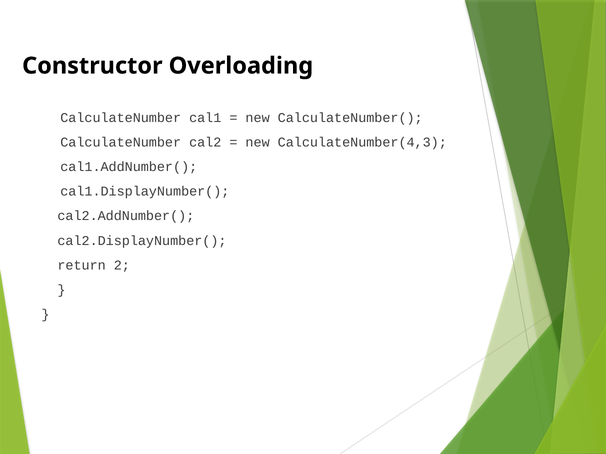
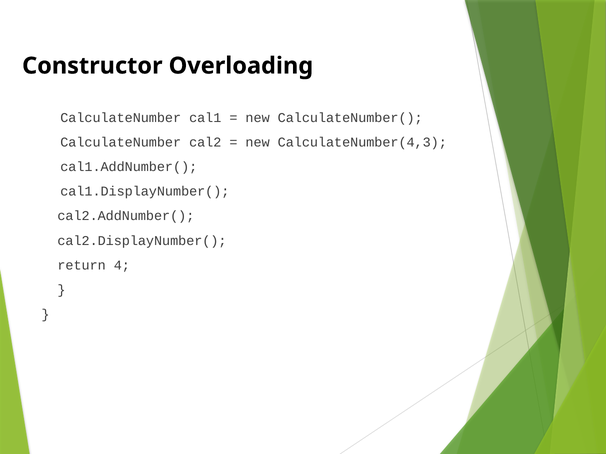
2: 2 -> 4
